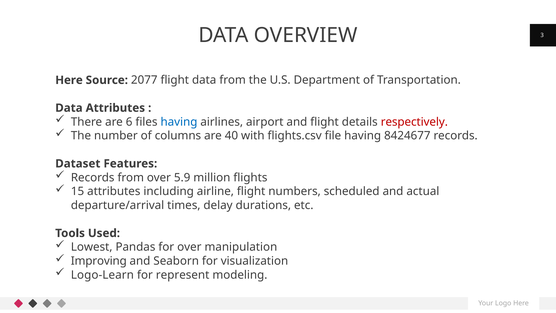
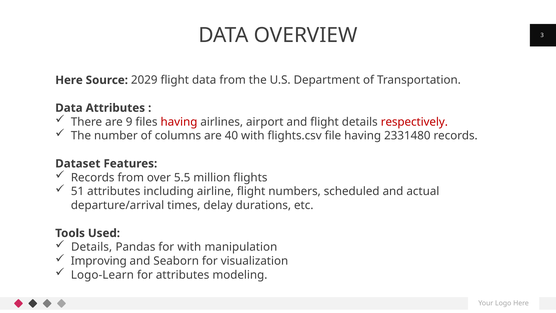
2077: 2077 -> 2029
6: 6 -> 9
having at (179, 122) colour: blue -> red
8424677: 8424677 -> 2331480
5.9: 5.9 -> 5.5
15: 15 -> 51
Lowest at (92, 247): Lowest -> Details
for over: over -> with
for represent: represent -> attributes
